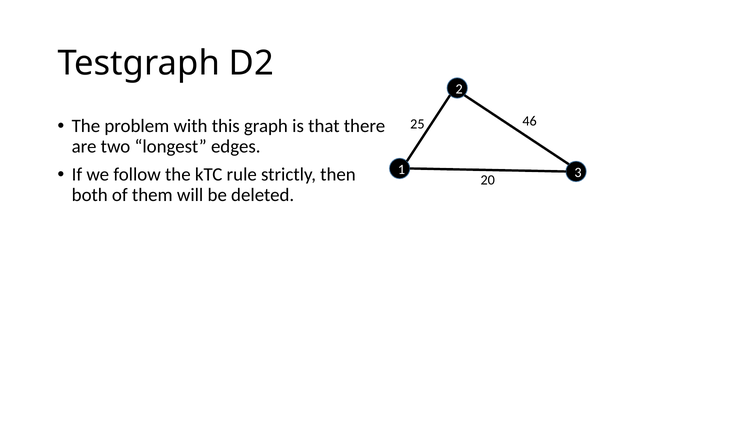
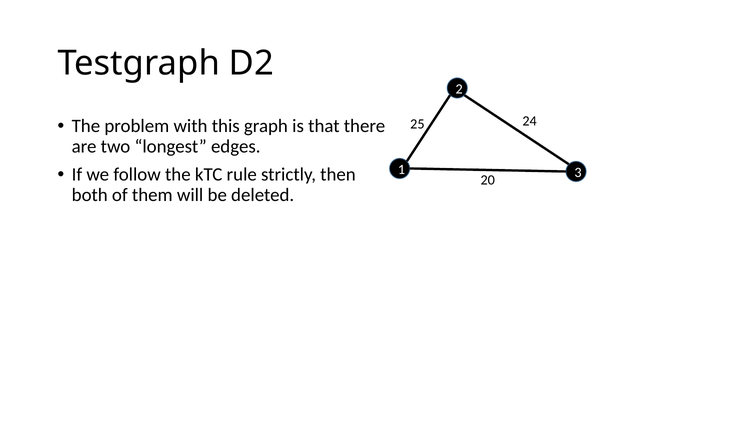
46: 46 -> 24
